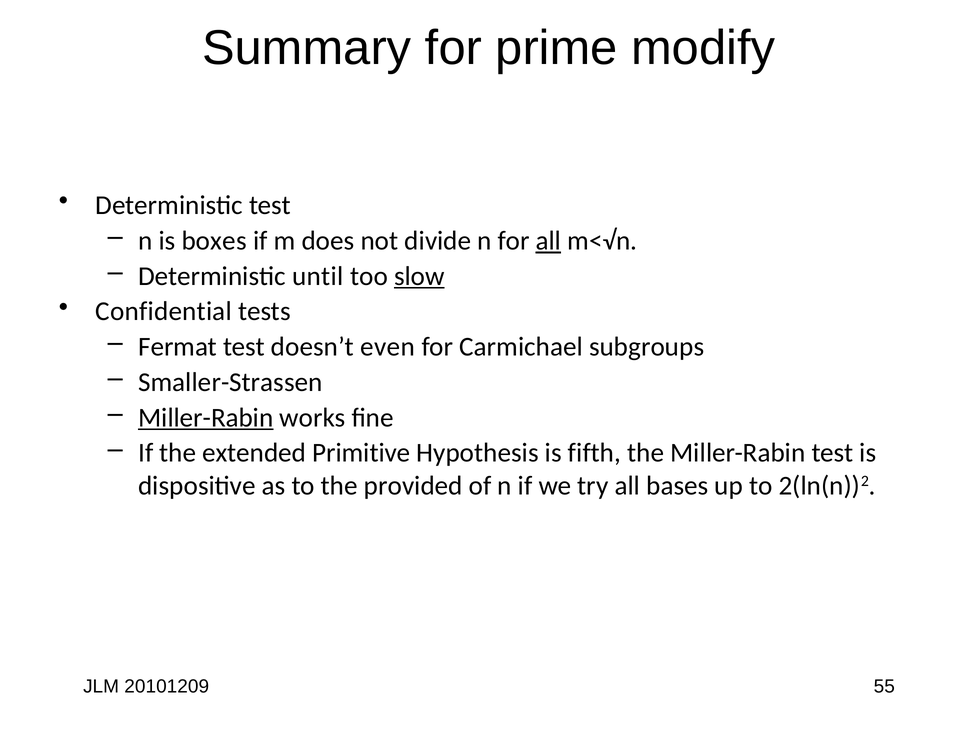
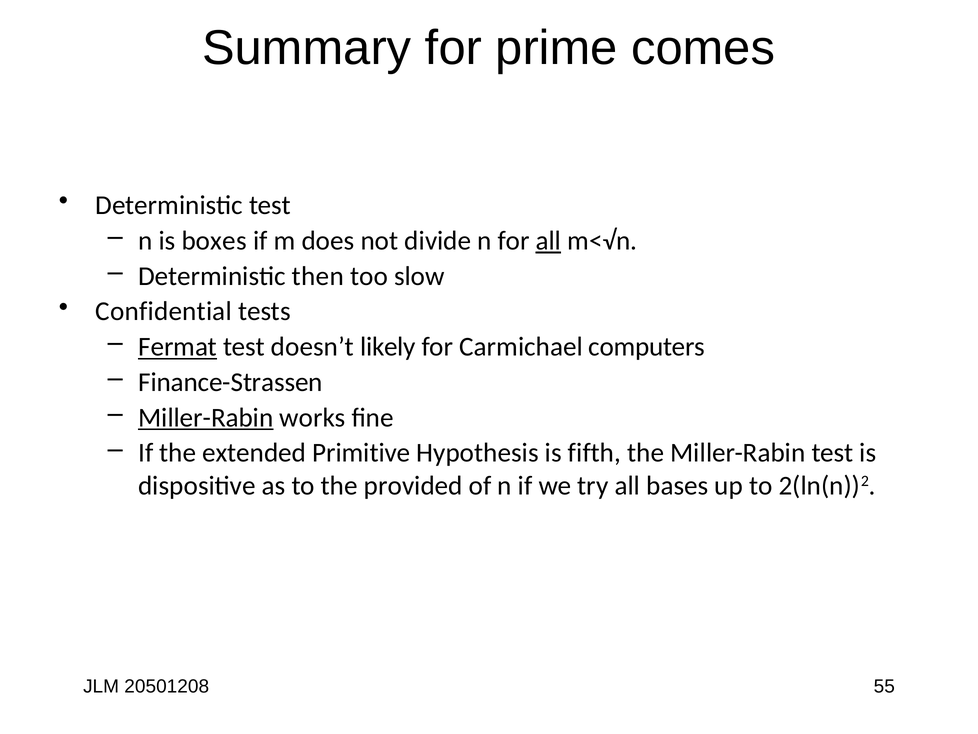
modify: modify -> comes
until: until -> then
slow underline: present -> none
Fermat underline: none -> present
even: even -> likely
subgroups: subgroups -> computers
Smaller-Strassen: Smaller-Strassen -> Finance-Strassen
20101209: 20101209 -> 20501208
